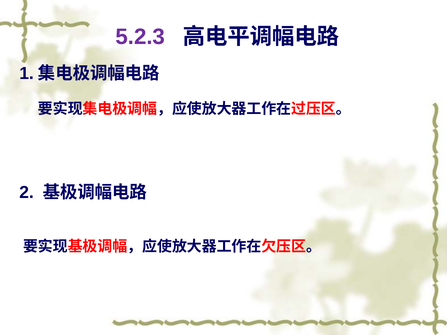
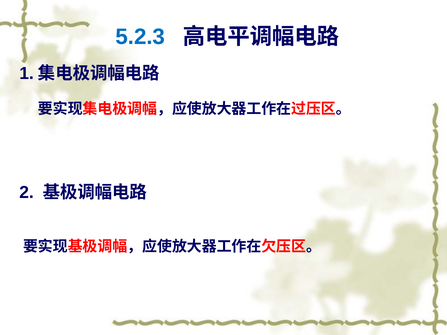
5.2.3 colour: purple -> blue
